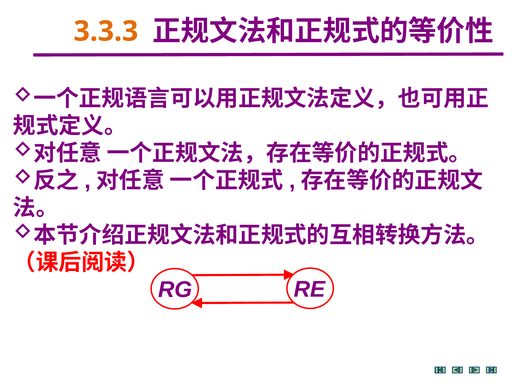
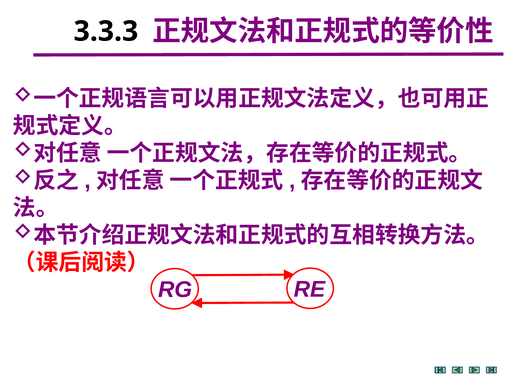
3.3.3 colour: orange -> black
